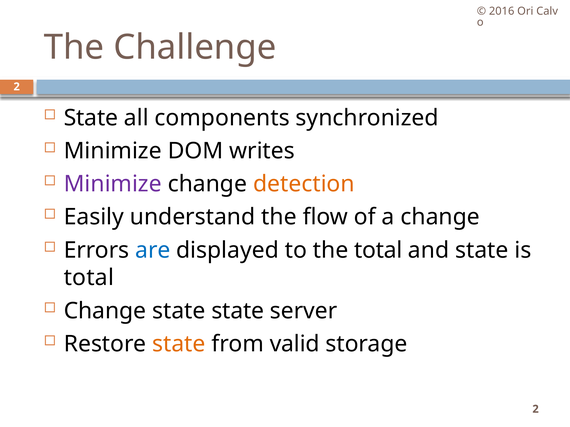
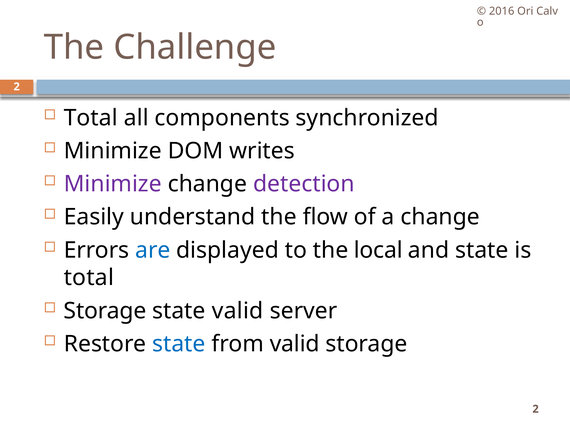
State at (91, 118): State -> Total
detection colour: orange -> purple
the total: total -> local
Change at (105, 311): Change -> Storage
state state: state -> valid
state at (179, 344) colour: orange -> blue
